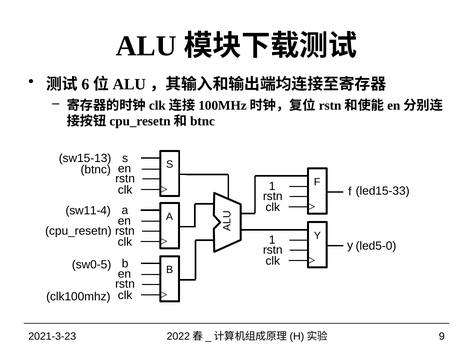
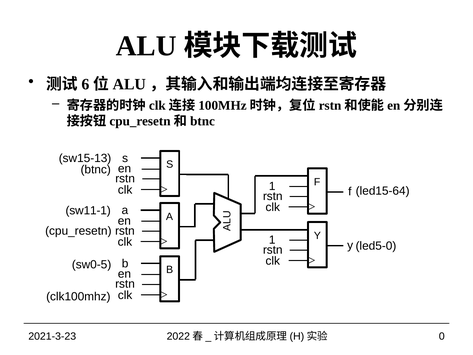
led15-33: led15-33 -> led15-64
sw11-4: sw11-4 -> sw11-1
9: 9 -> 0
